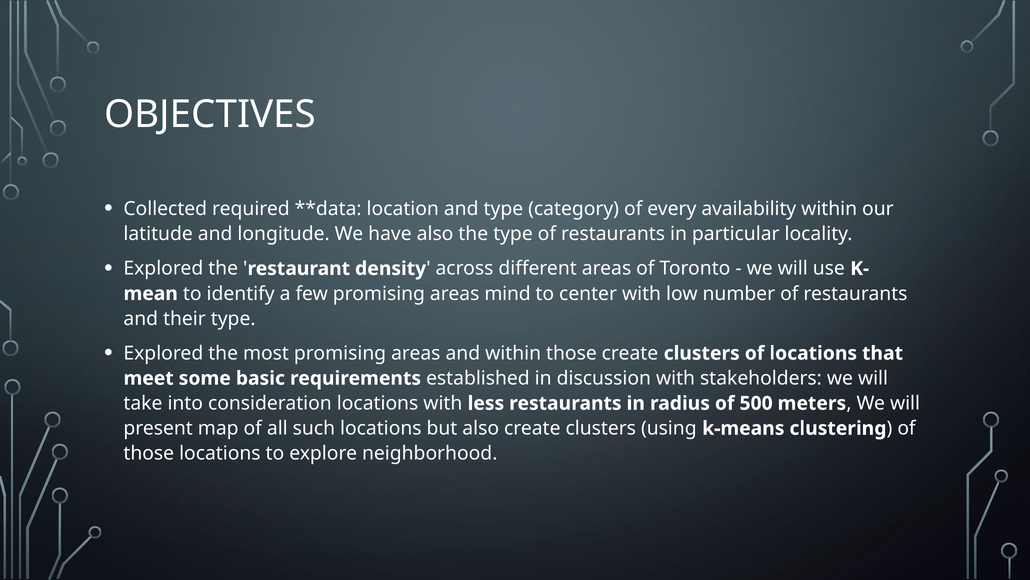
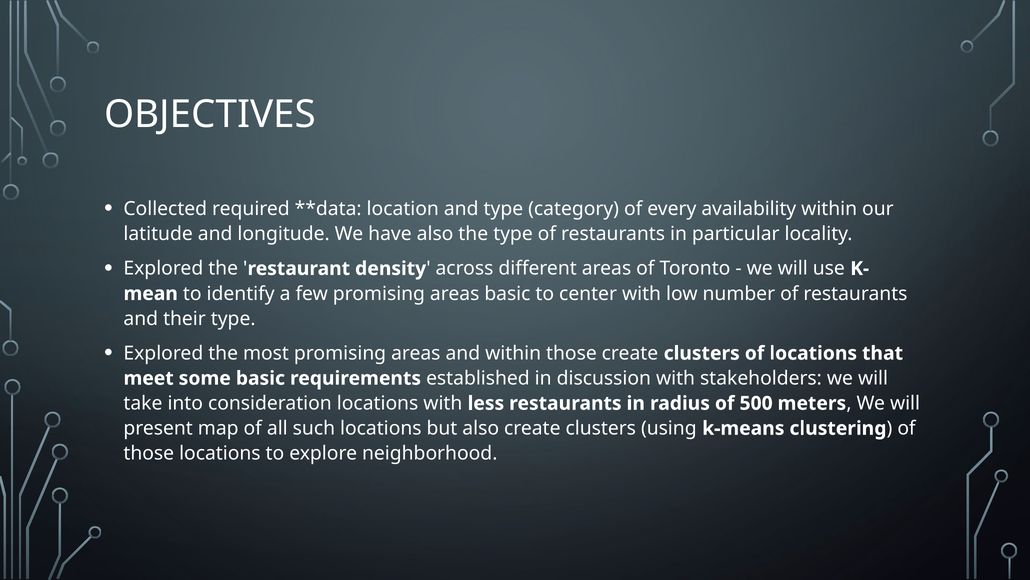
areas mind: mind -> basic
